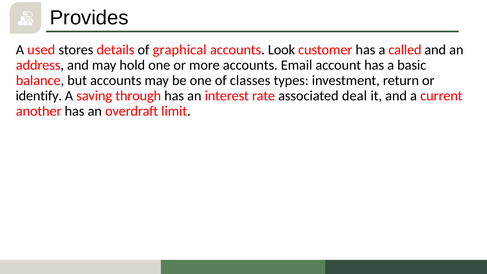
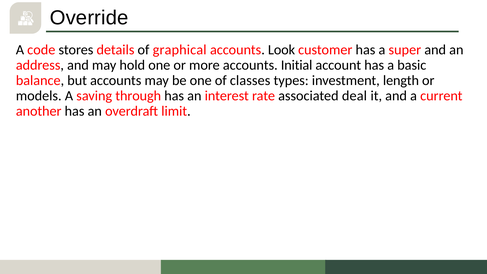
Provides: Provides -> Override
used: used -> code
called: called -> super
Email: Email -> Initial
return: return -> length
identify: identify -> models
